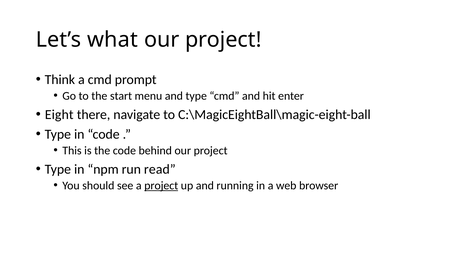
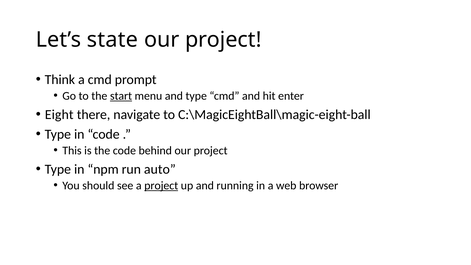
what: what -> state
start underline: none -> present
read: read -> auto
